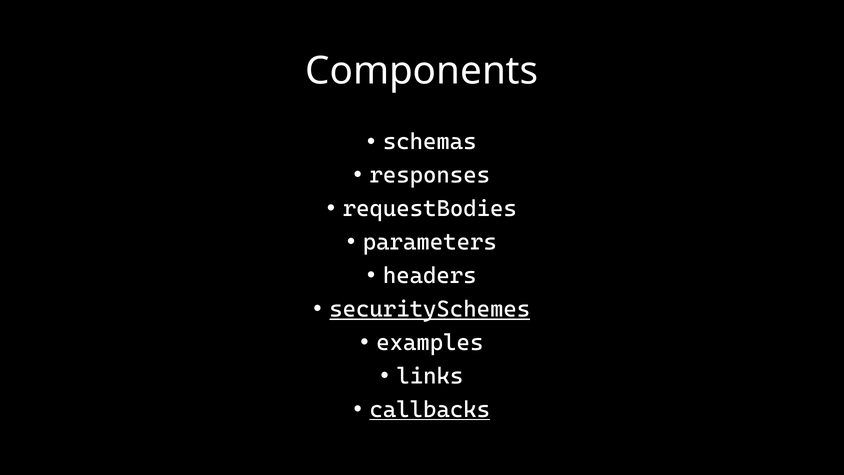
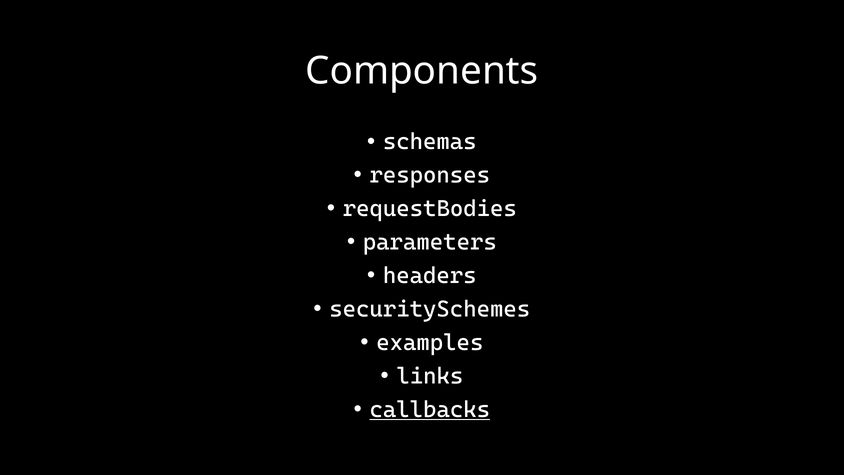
securitySchemes underline: present -> none
